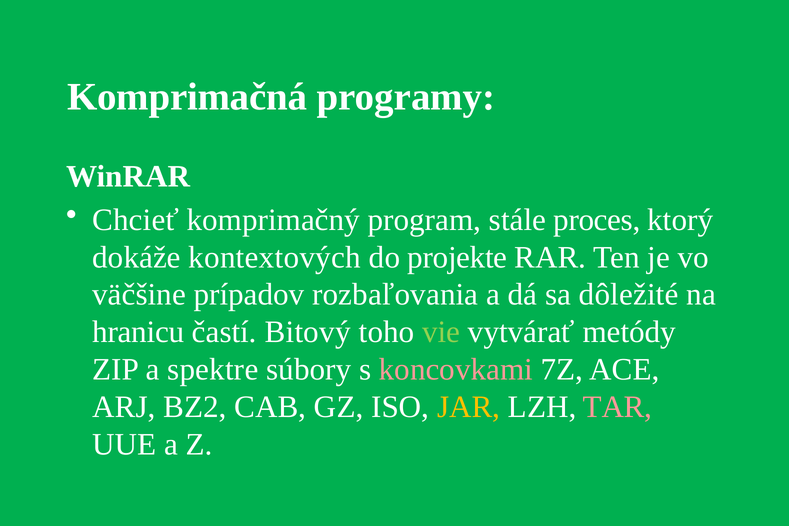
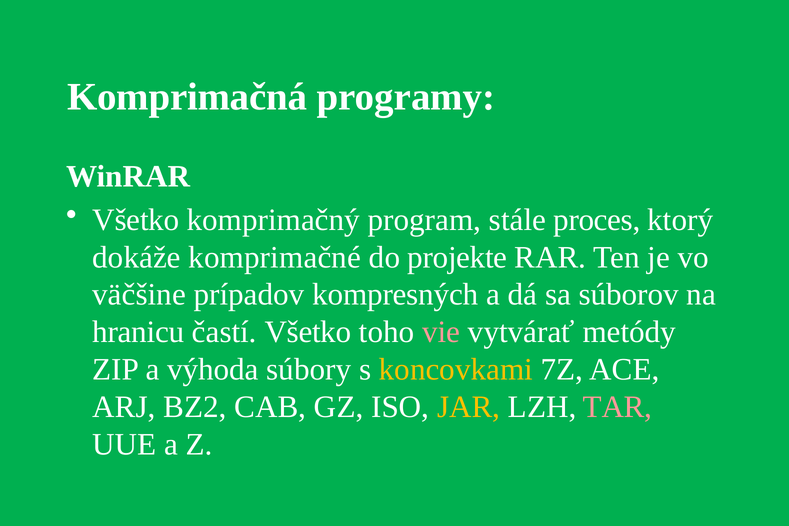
Chcieť at (136, 220): Chcieť -> Všetko
kontextových: kontextových -> komprimačné
rozbaľovania: rozbaľovania -> kompresných
dôležité: dôležité -> súborov
častí Bitový: Bitový -> Všetko
vie colour: light green -> pink
spektre: spektre -> výhoda
koncovkami colour: pink -> yellow
